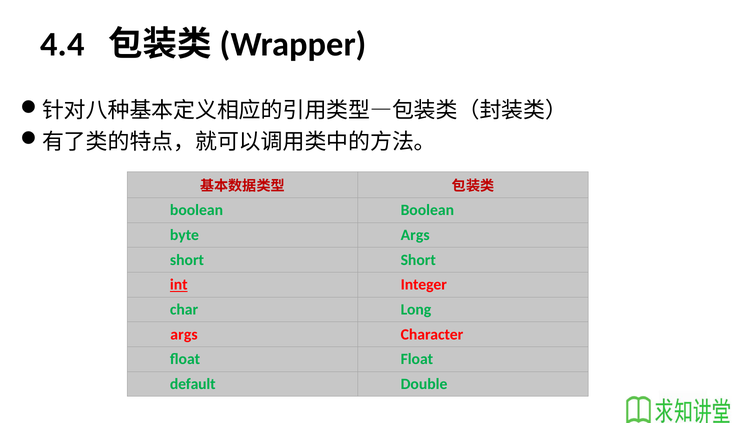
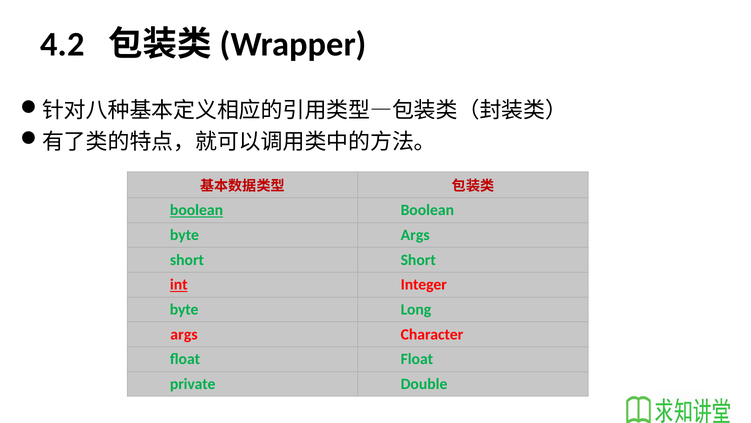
4.4: 4.4 -> 4.2
boolean at (197, 210) underline: none -> present
char at (184, 309): char -> byte
default: default -> private
